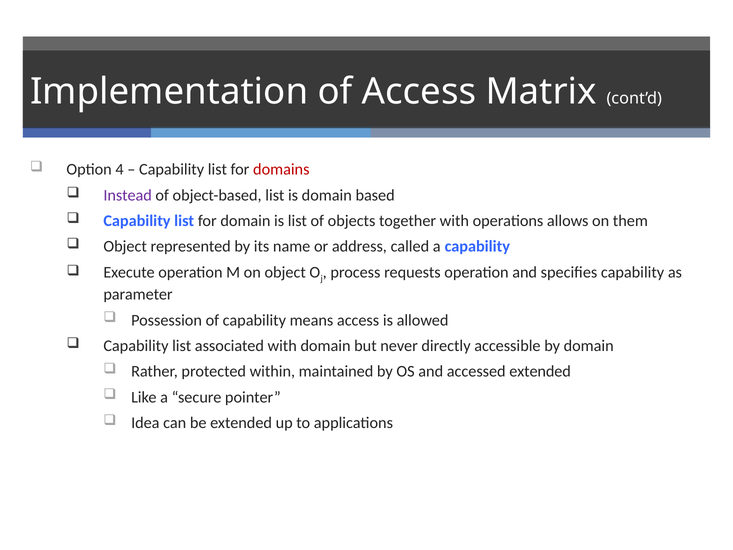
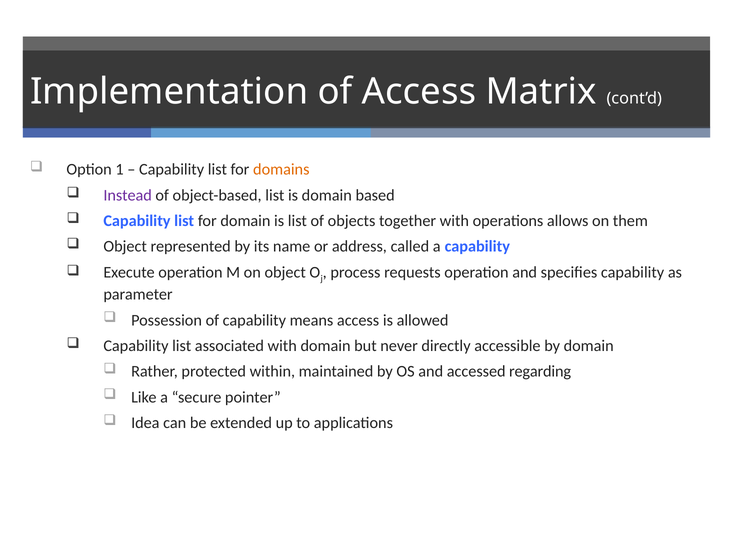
4: 4 -> 1
domains colour: red -> orange
accessed extended: extended -> regarding
